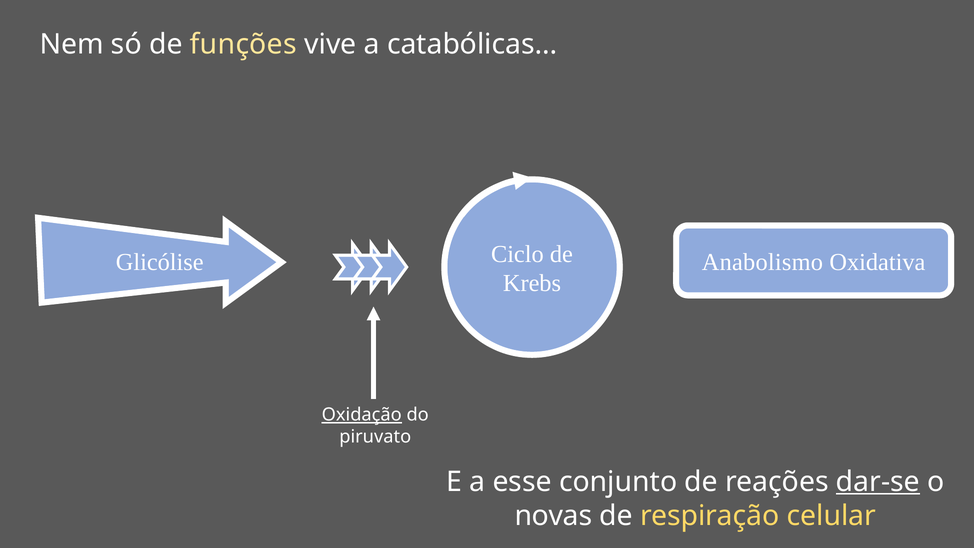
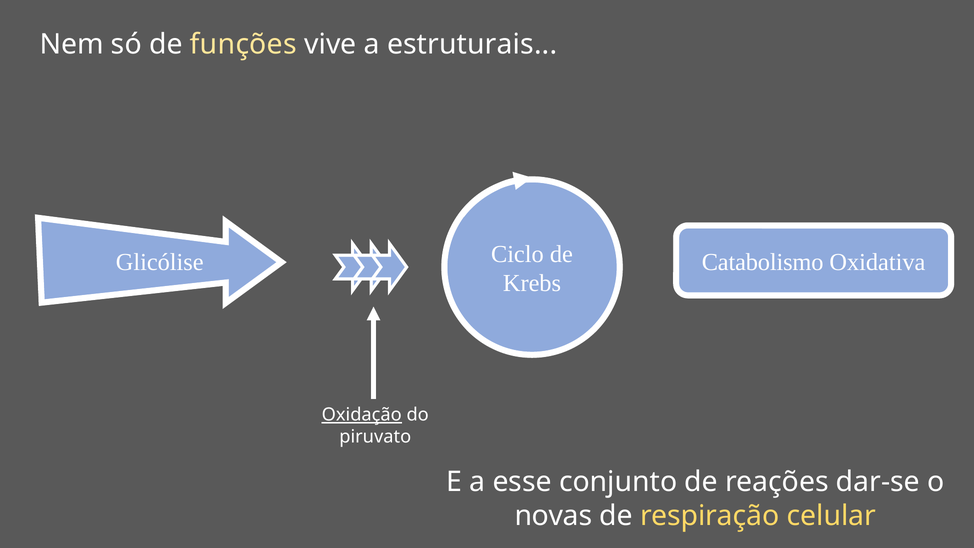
catabólicas: catabólicas -> estruturais
Anabolismo: Anabolismo -> Catabolismo
dar-se underline: present -> none
